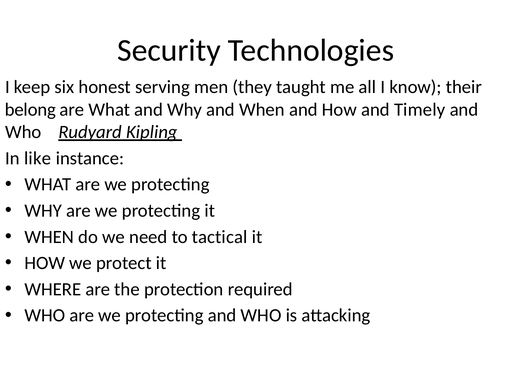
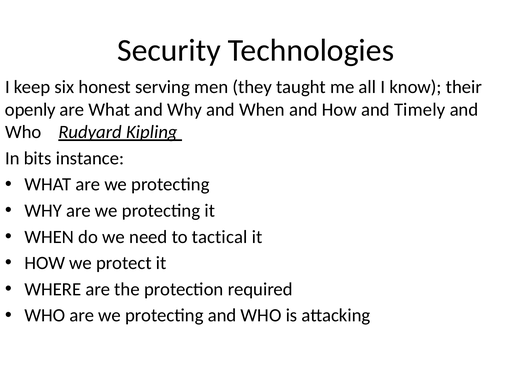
belong: belong -> openly
like: like -> bits
